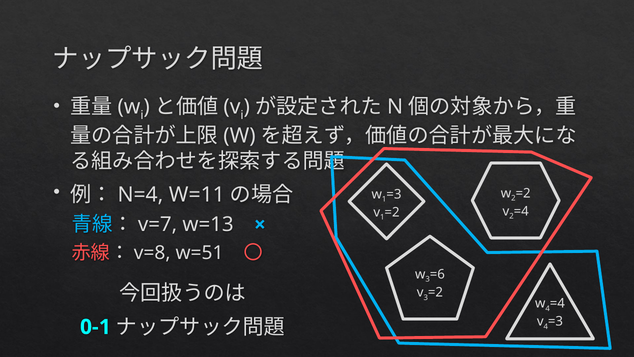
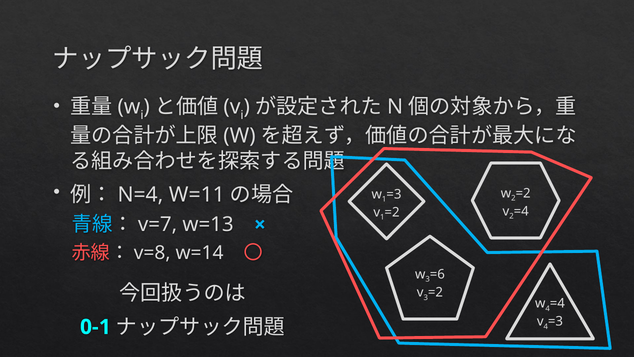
w=51: w=51 -> w=14
